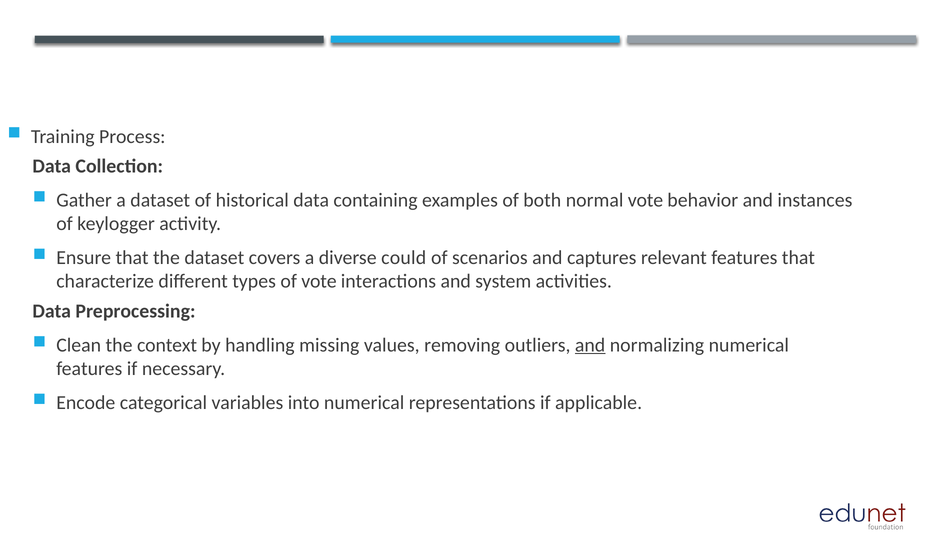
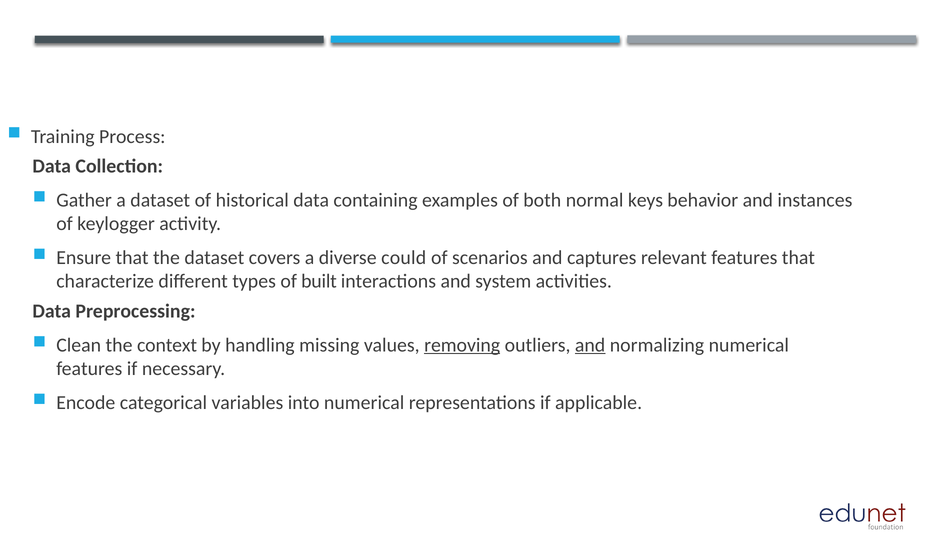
normal vote: vote -> keys
of vote: vote -> built
removing underline: none -> present
